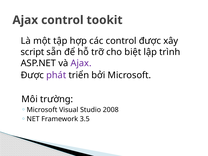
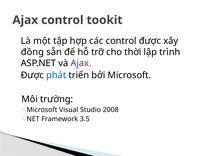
script: script -> đồng
biệt: biệt -> thời
phát colour: purple -> blue
